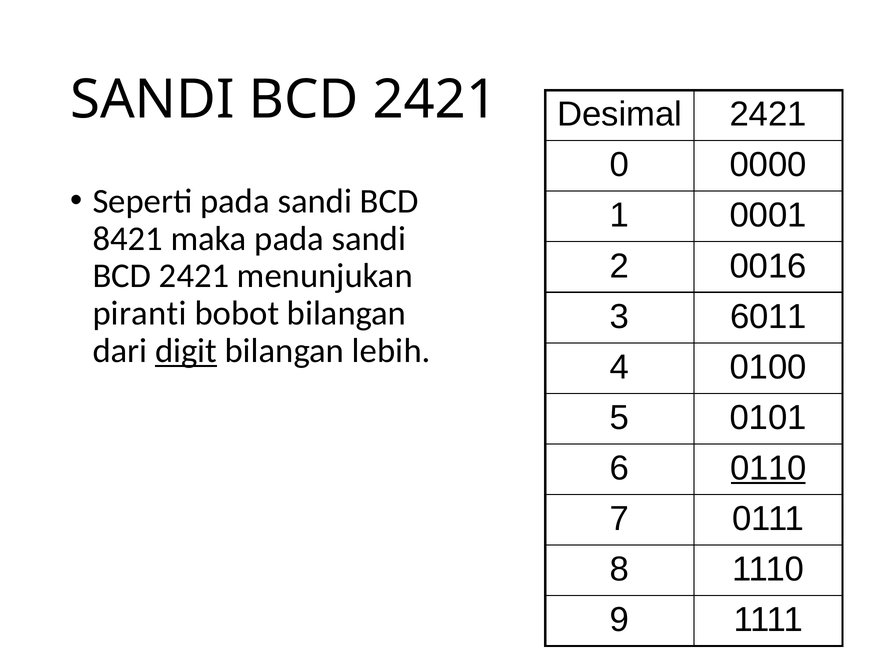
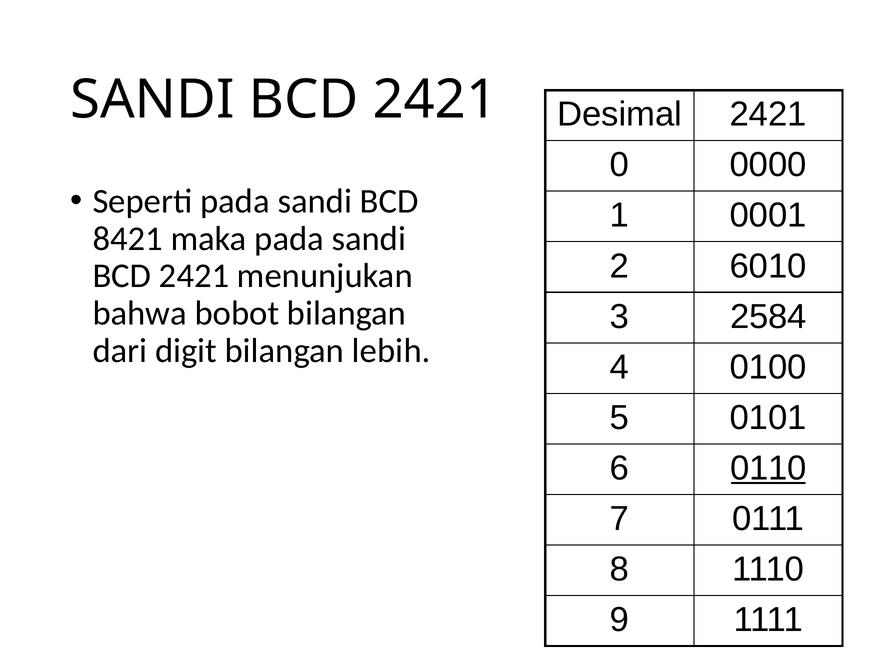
0016: 0016 -> 6010
piranti: piranti -> bahwa
6011: 6011 -> 2584
digit underline: present -> none
